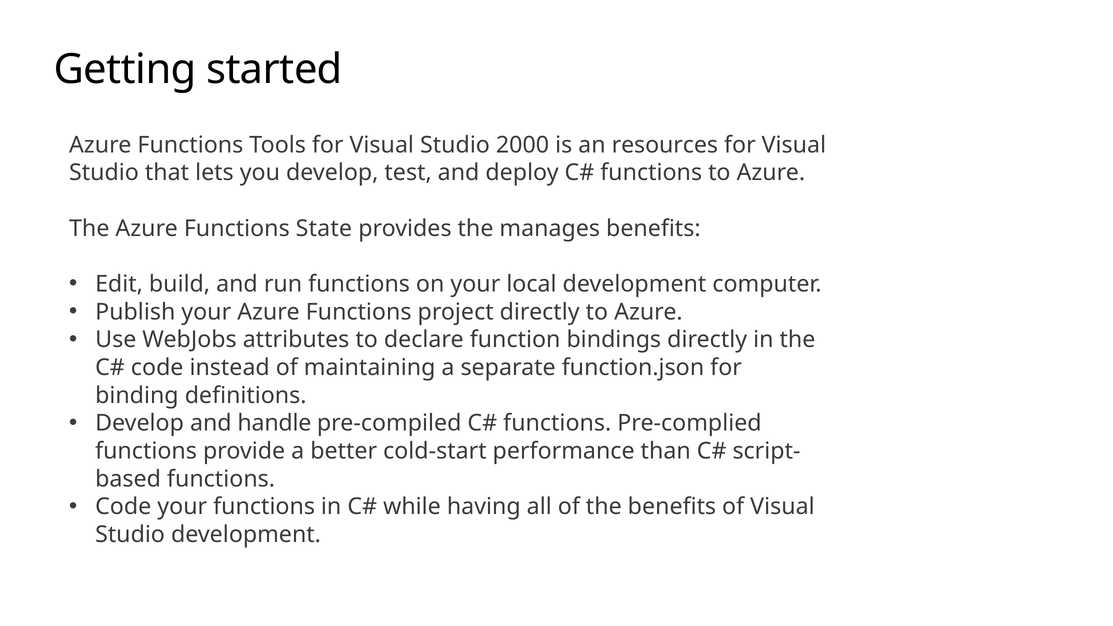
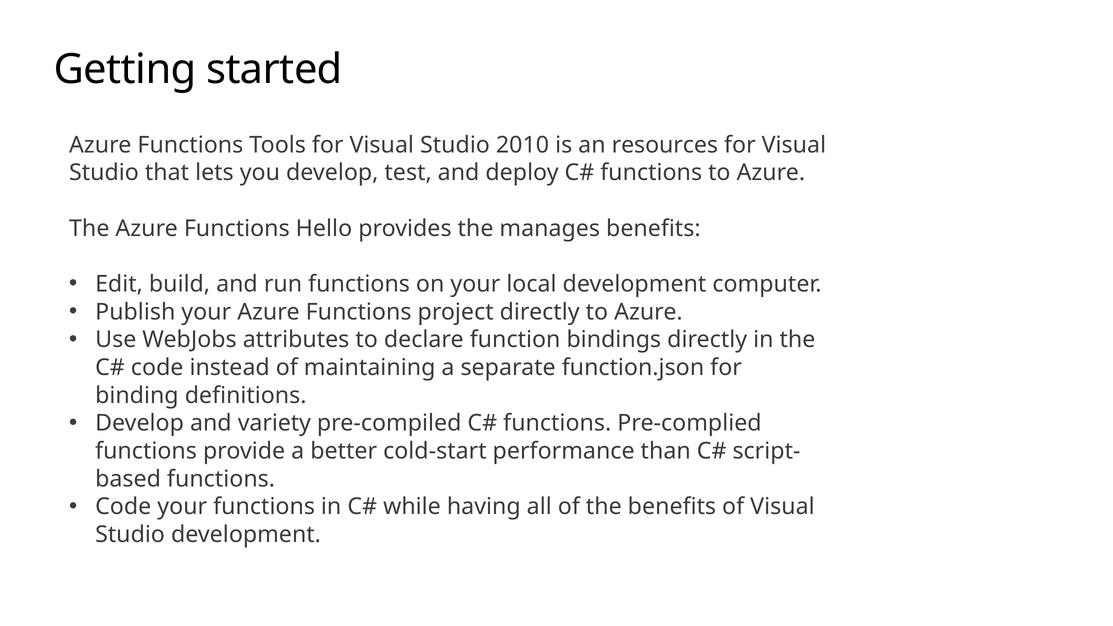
2000: 2000 -> 2010
State: State -> Hello
handle: handle -> variety
